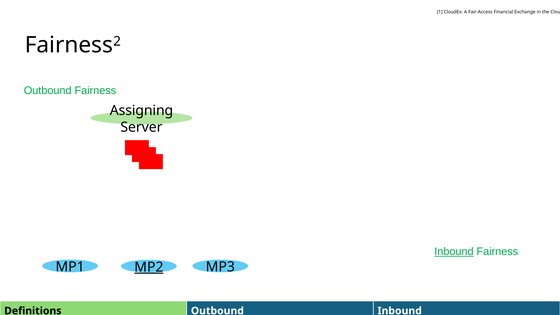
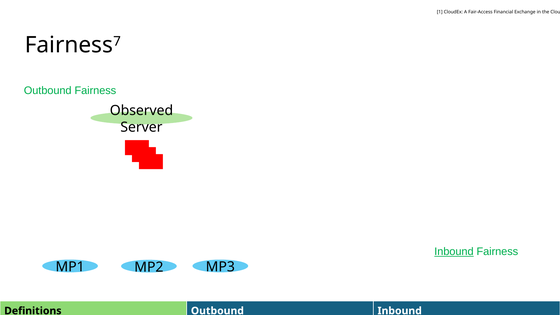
2: 2 -> 7
Assigning: Assigning -> Observed
MP2 underline: present -> none
